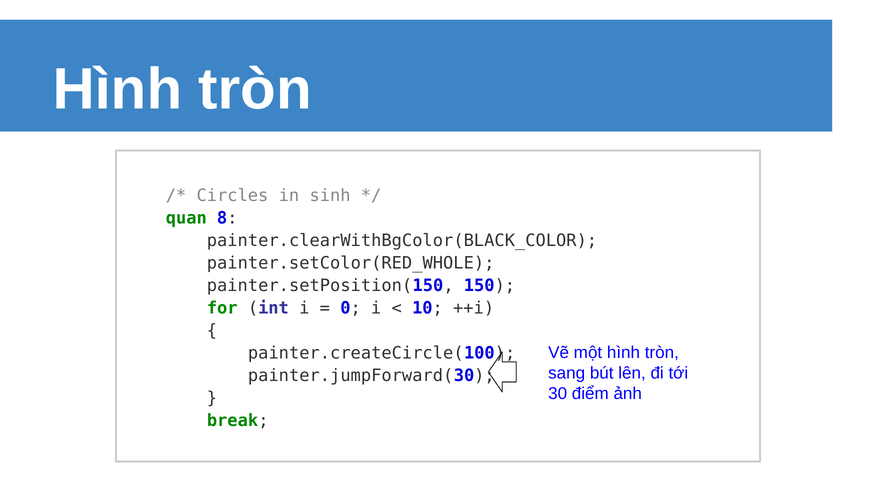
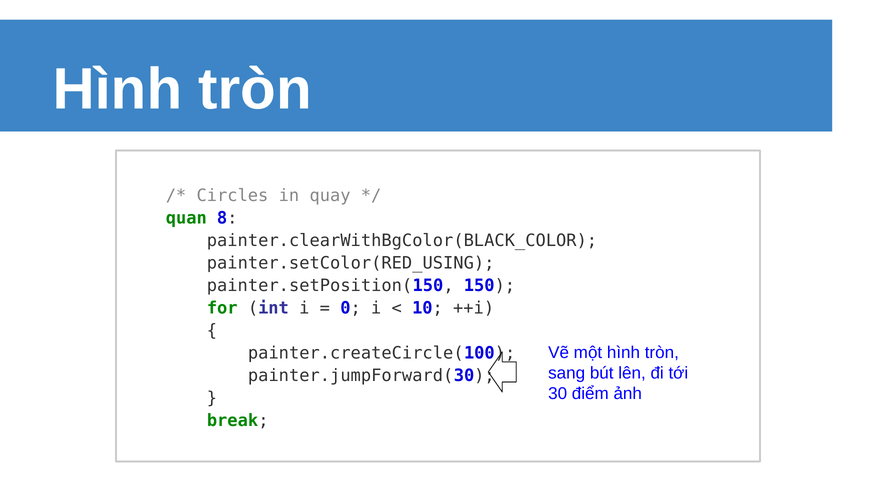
sinh: sinh -> quay
painter.setColor(RED_WHOLE: painter.setColor(RED_WHOLE -> painter.setColor(RED_USING
